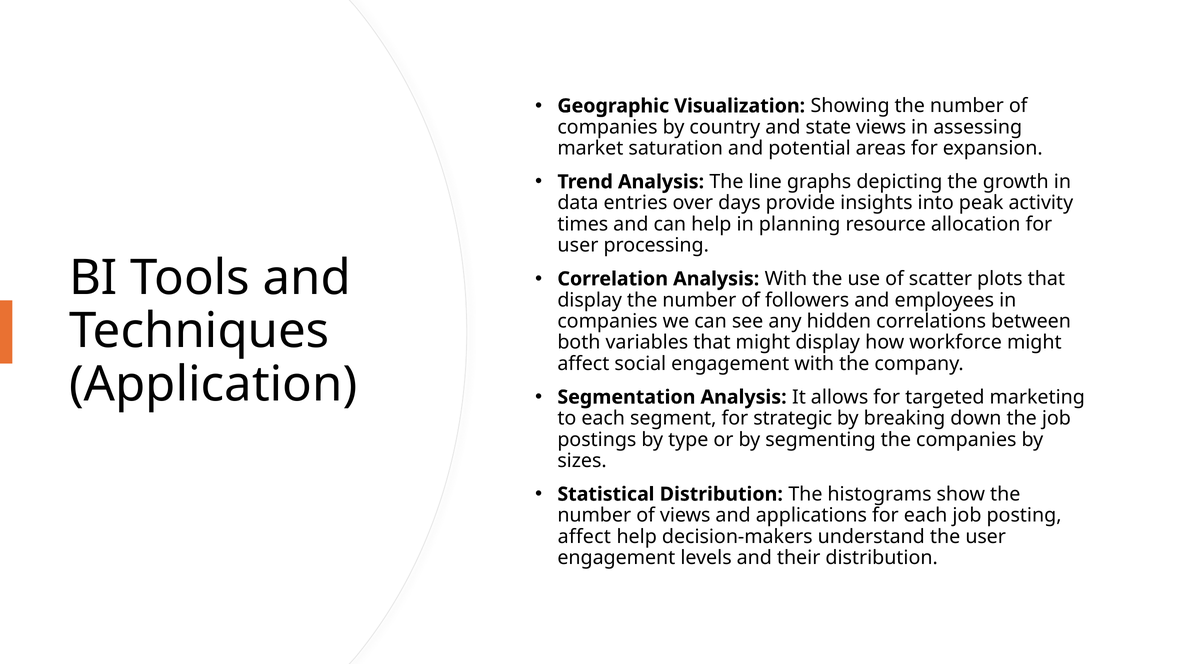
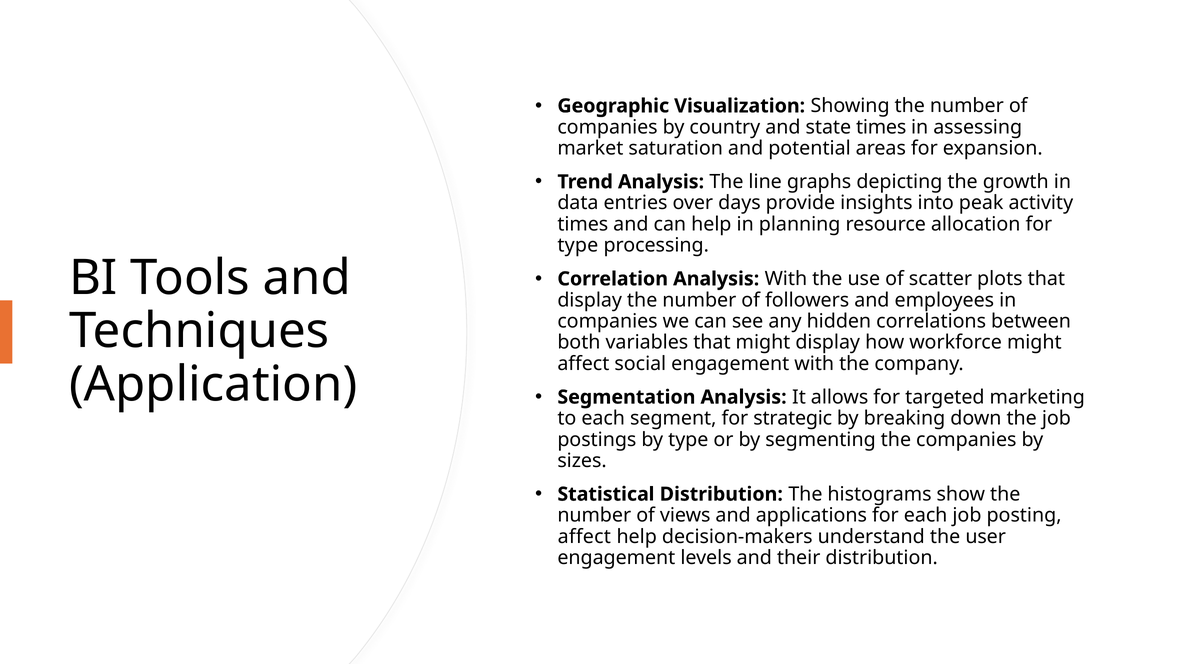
state views: views -> times
user at (578, 245): user -> type
